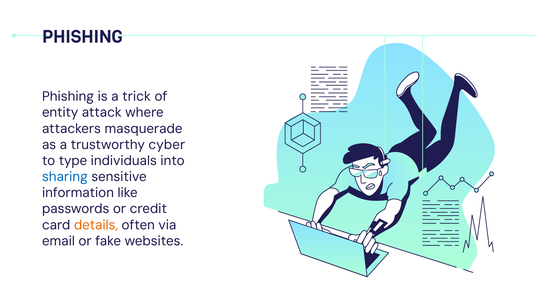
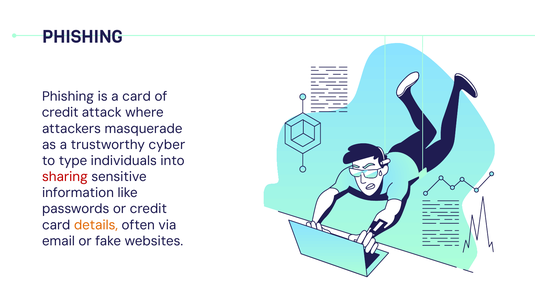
a trick: trick -> card
entity at (60, 113): entity -> credit
sharing colour: blue -> red
